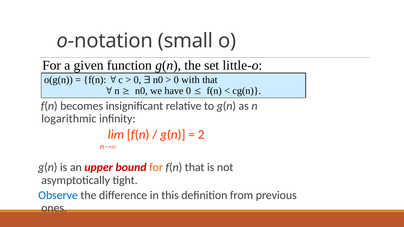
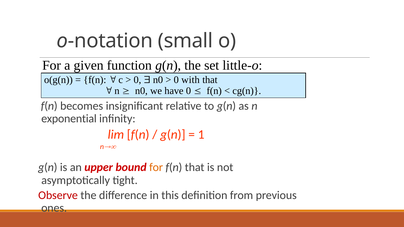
logarithmic: logarithmic -> exponential
2: 2 -> 1
Observe colour: blue -> red
